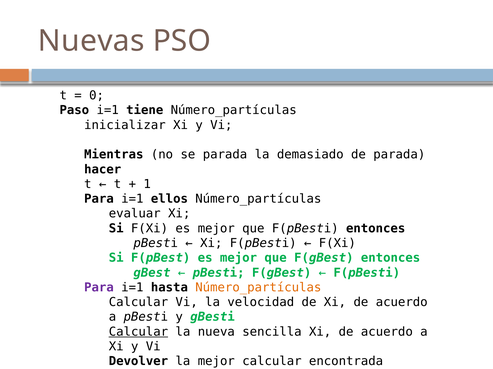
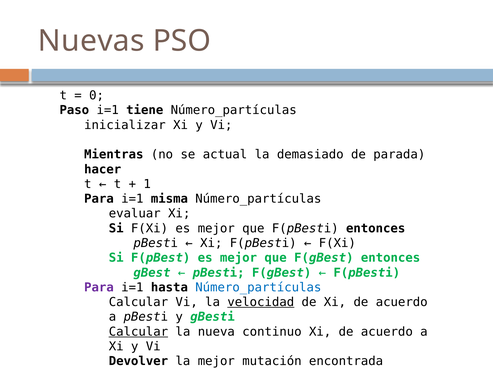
se parada: parada -> actual
ellos: ellos -> misma
Número_partículas at (258, 288) colour: orange -> blue
velocidad underline: none -> present
sencilla: sencilla -> continuo
mejor calcular: calcular -> mutación
